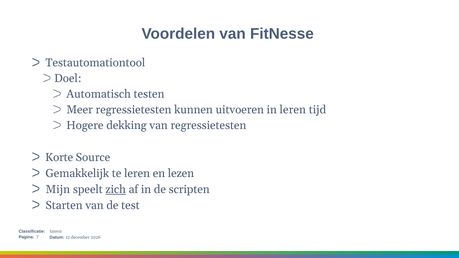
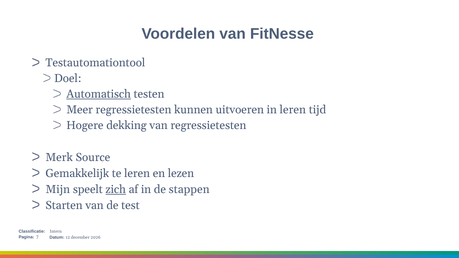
Automatisch underline: none -> present
Korte: Korte -> Merk
scripten: scripten -> stappen
